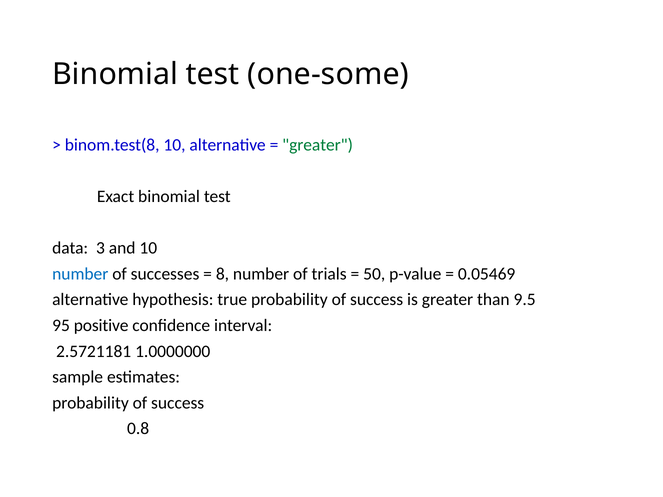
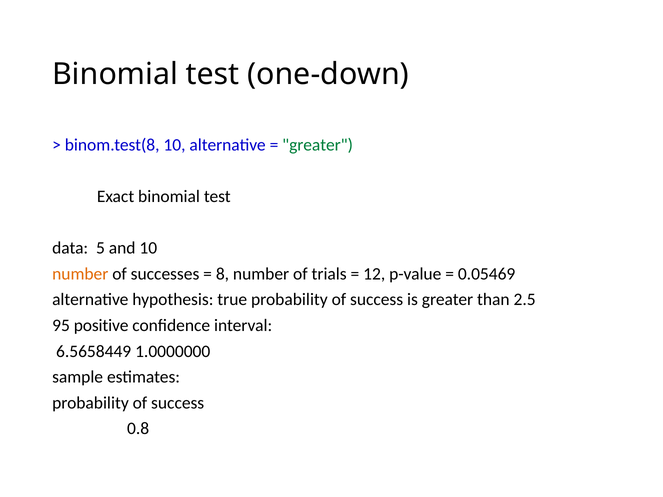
one-some: one-some -> one-down
3: 3 -> 5
number at (80, 274) colour: blue -> orange
50: 50 -> 12
9.5: 9.5 -> 2.5
2.5721181: 2.5721181 -> 6.5658449
